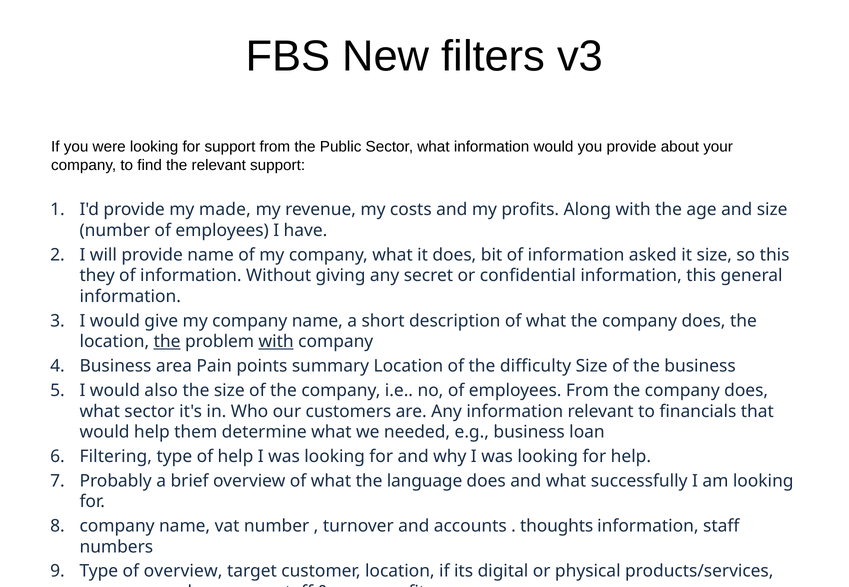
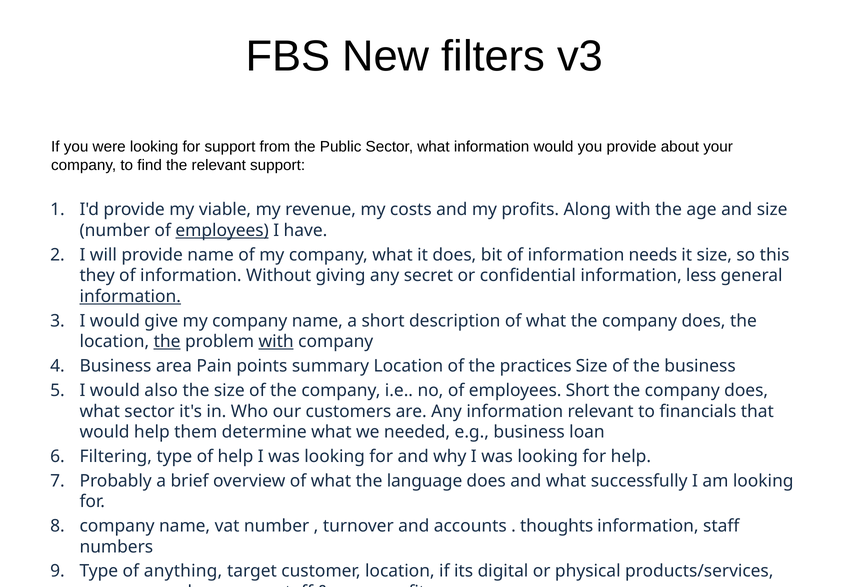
made: made -> viable
employees at (222, 231) underline: none -> present
asked: asked -> needs
information this: this -> less
information at (130, 297) underline: none -> present
difficulty: difficulty -> practices
employees From: From -> Short
of overview: overview -> anything
